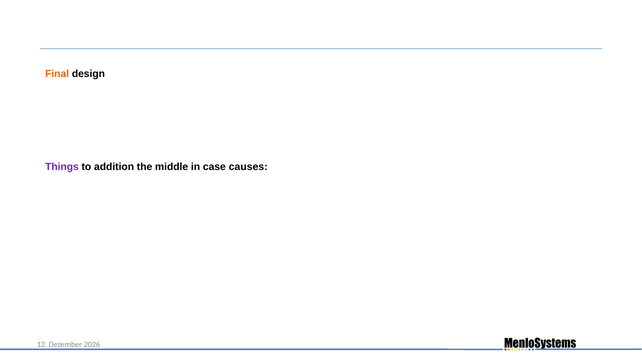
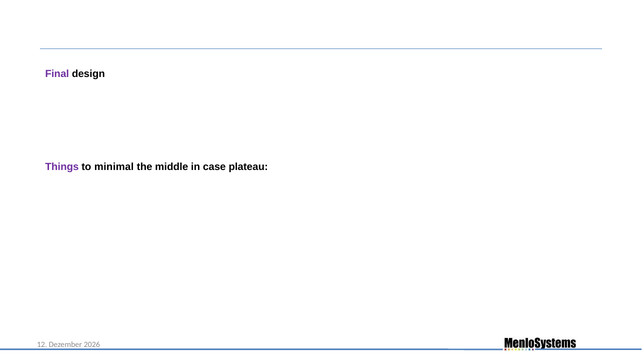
Final colour: orange -> purple
addition: addition -> minimal
causes: causes -> plateau
